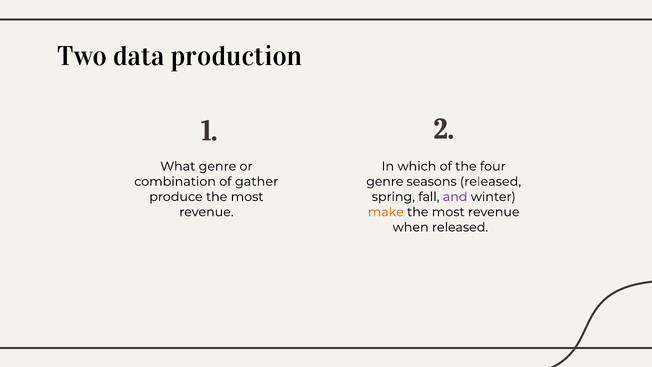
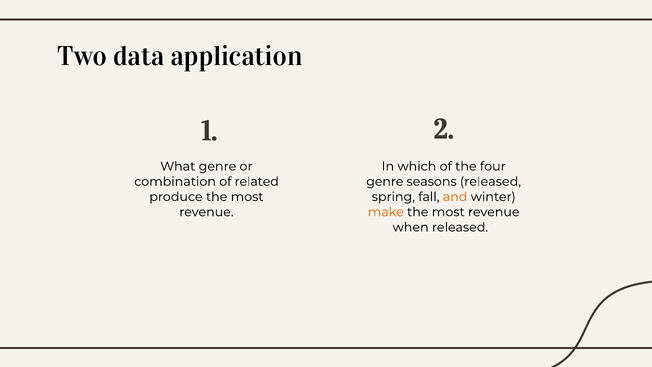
production: production -> application
gather: gather -> related
and colour: purple -> orange
